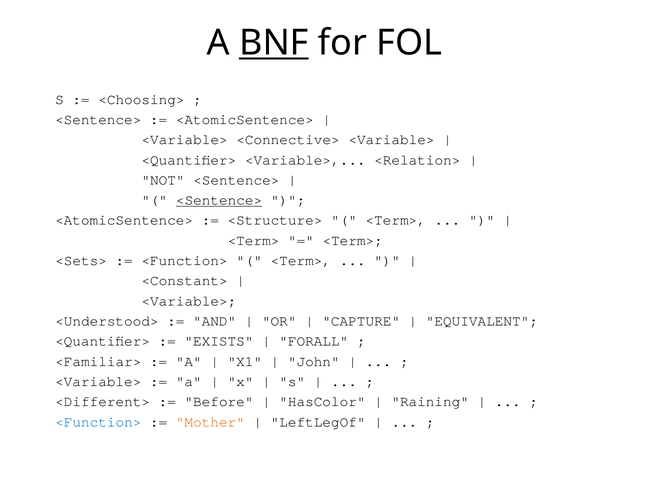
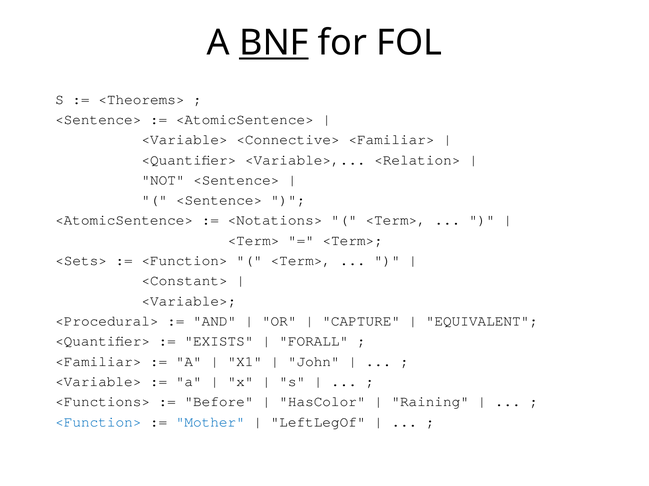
<Choosing>: <Choosing> -> <Theorems>
<Connective> <Variable>: <Variable> -> <Familiar>
<Sentence> at (219, 200) underline: present -> none
<Structure>: <Structure> -> <Notations>
<Understood>: <Understood> -> <Procedural>
<Different>: <Different> -> <Functions>
Mother colour: orange -> blue
